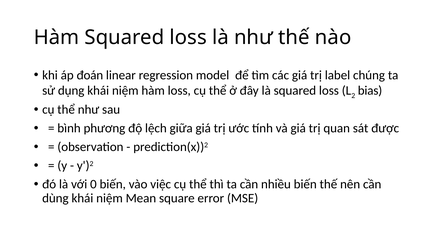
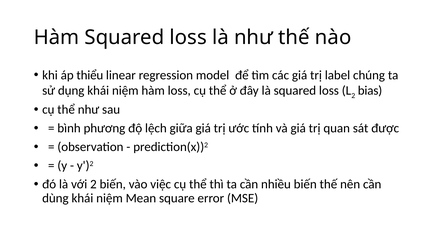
đoán: đoán -> thiểu
với 0: 0 -> 2
